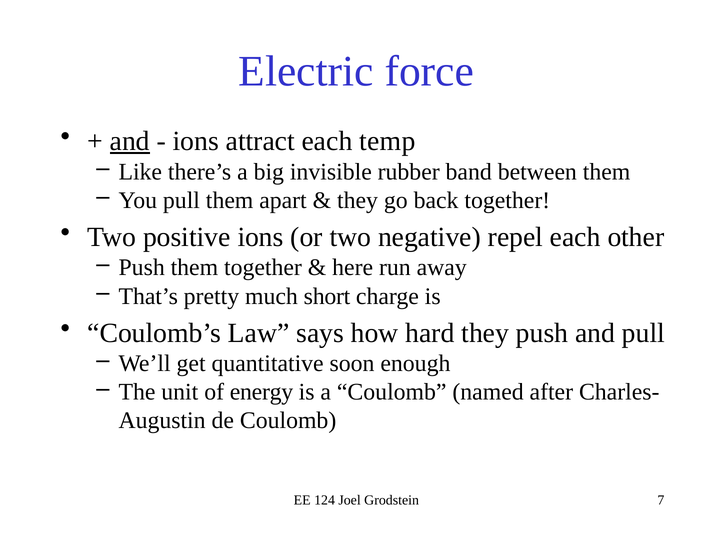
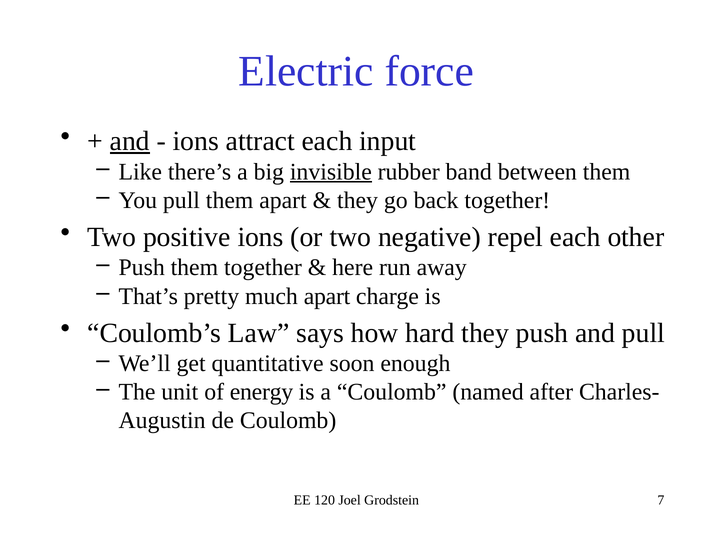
temp: temp -> input
invisible underline: none -> present
much short: short -> apart
124: 124 -> 120
